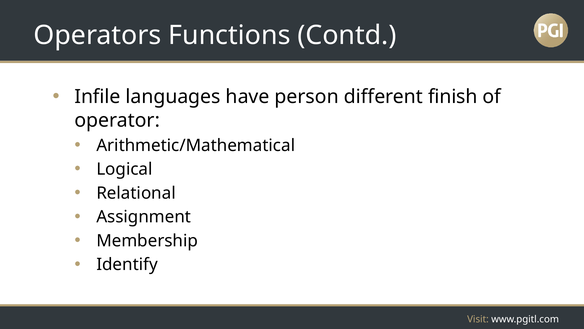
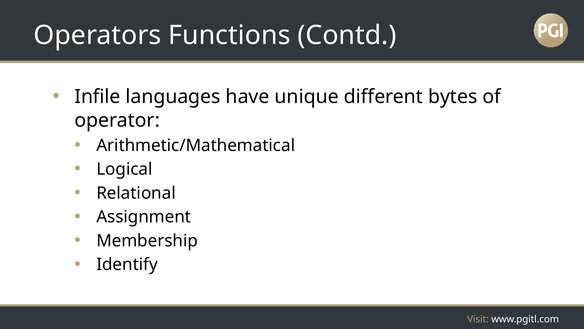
person: person -> unique
finish: finish -> bytes
